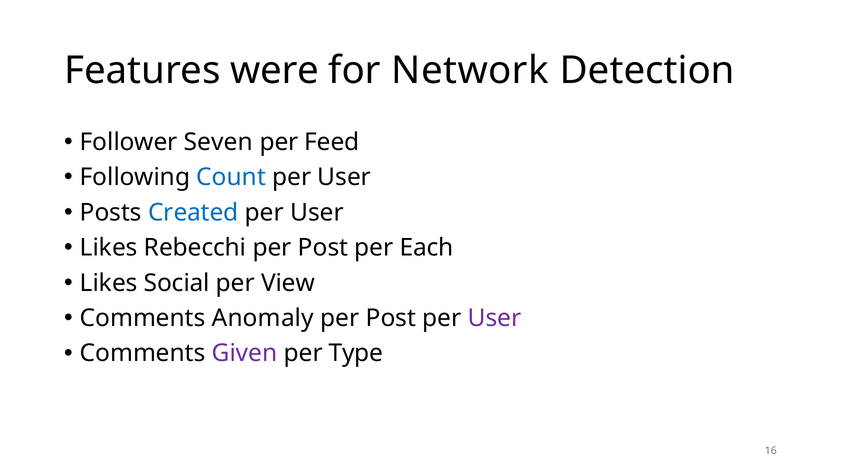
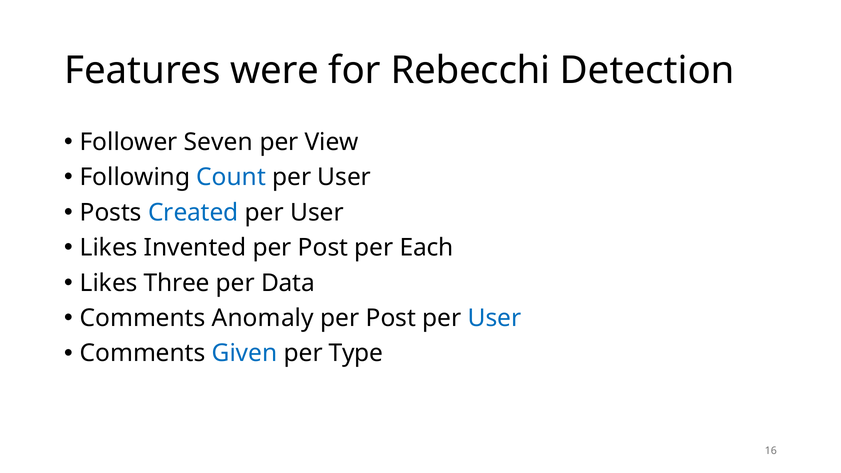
Network: Network -> Rebecchi
Feed: Feed -> View
Rebecchi: Rebecchi -> Invented
Social: Social -> Three
View: View -> Data
User at (494, 318) colour: purple -> blue
Given colour: purple -> blue
